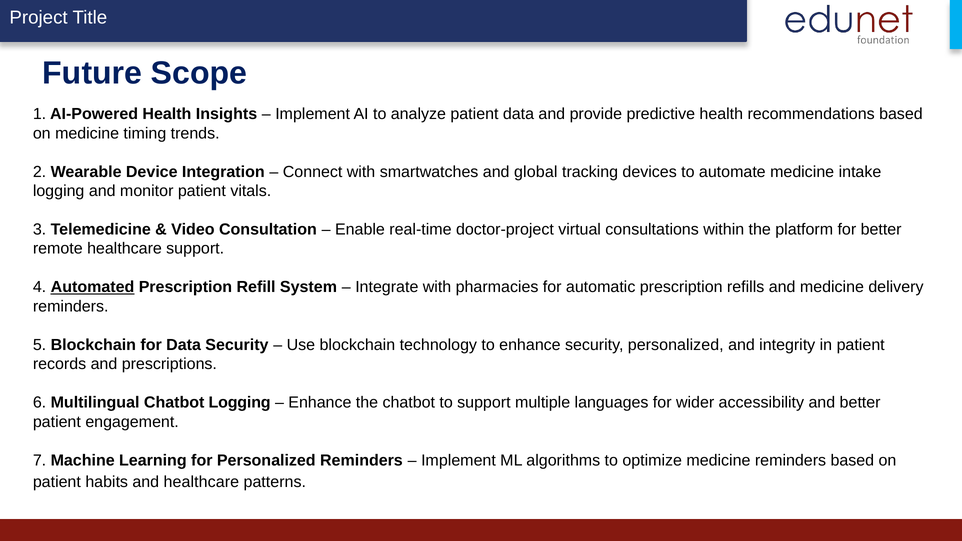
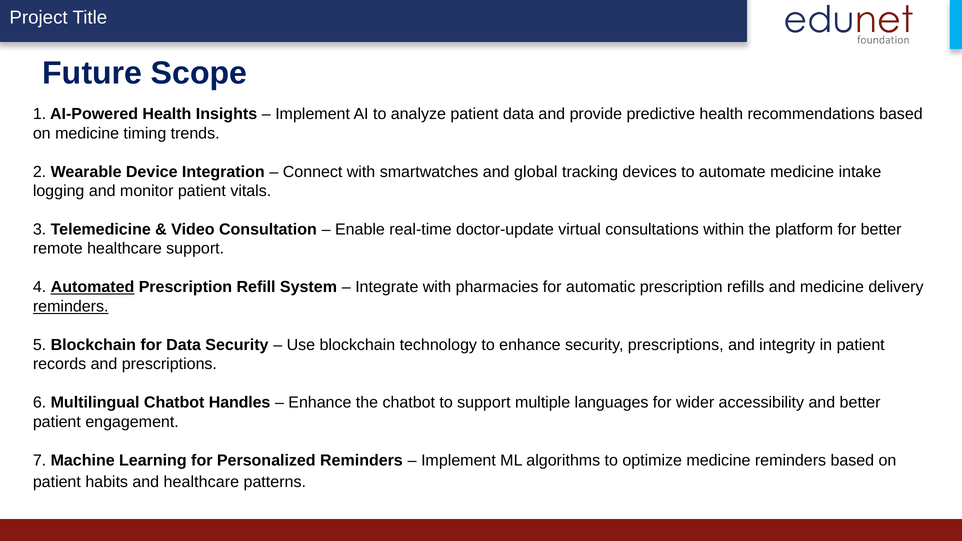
doctor-project: doctor-project -> doctor-update
reminders at (71, 306) underline: none -> present
security personalized: personalized -> prescriptions
Chatbot Logging: Logging -> Handles
